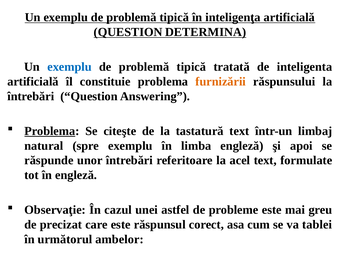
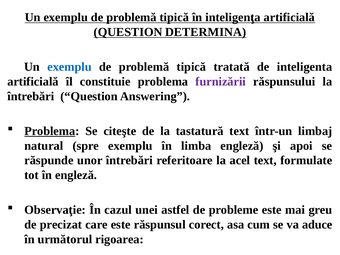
furnizării colour: orange -> purple
tablei: tablei -> aduce
ambelor: ambelor -> rigoarea
